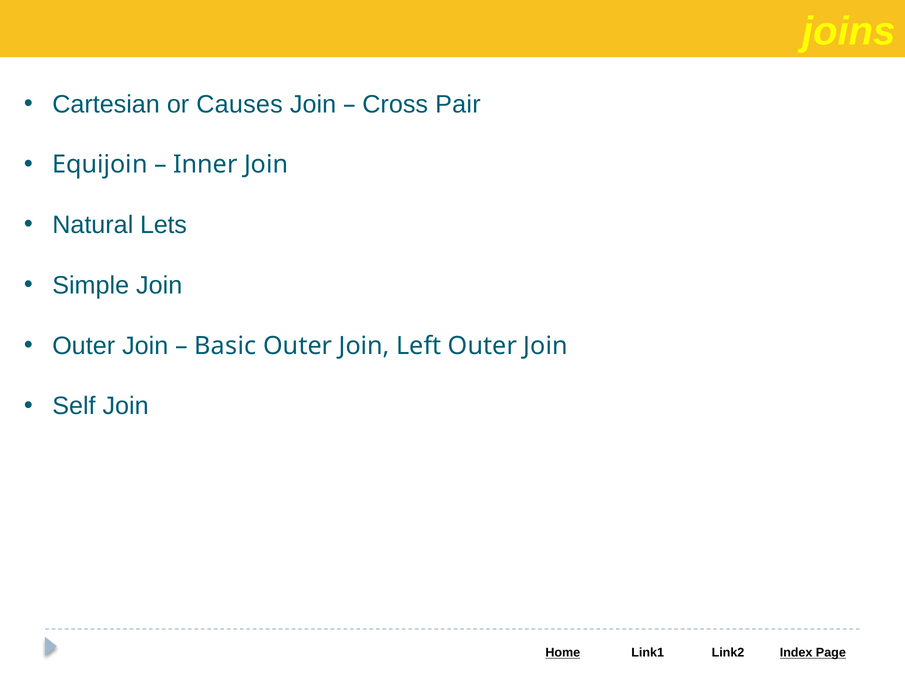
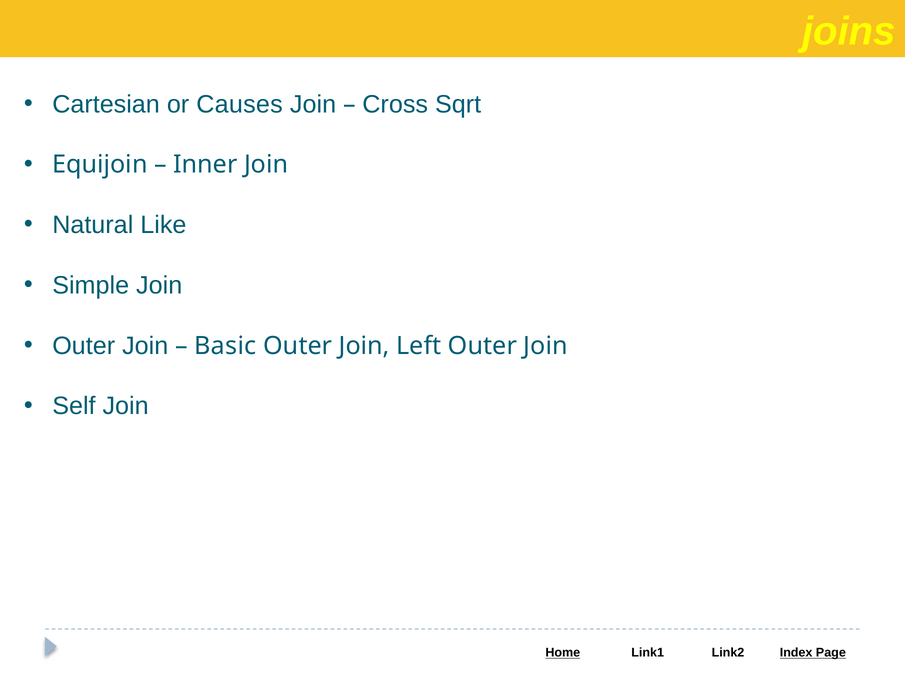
Pair: Pair -> Sqrt
Lets: Lets -> Like
